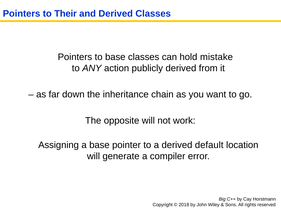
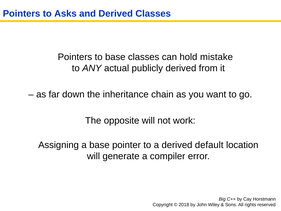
Their: Their -> Asks
action: action -> actual
